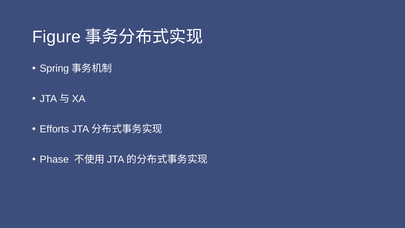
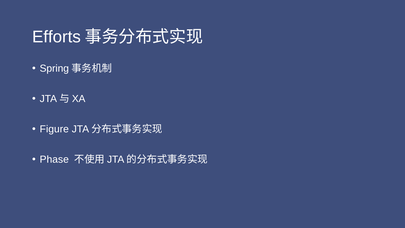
Figure: Figure -> Efforts
Efforts: Efforts -> Figure
